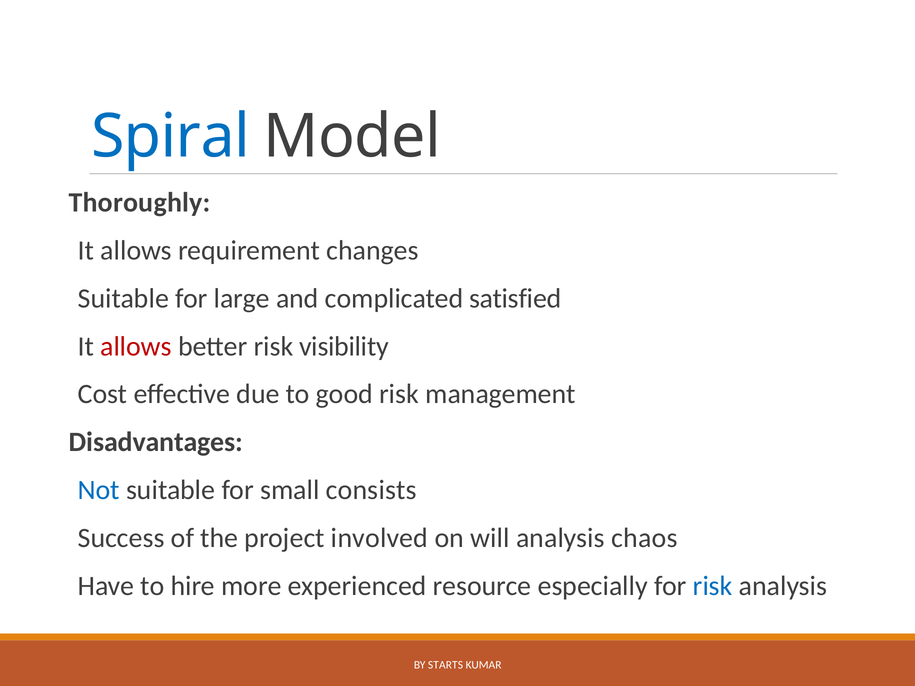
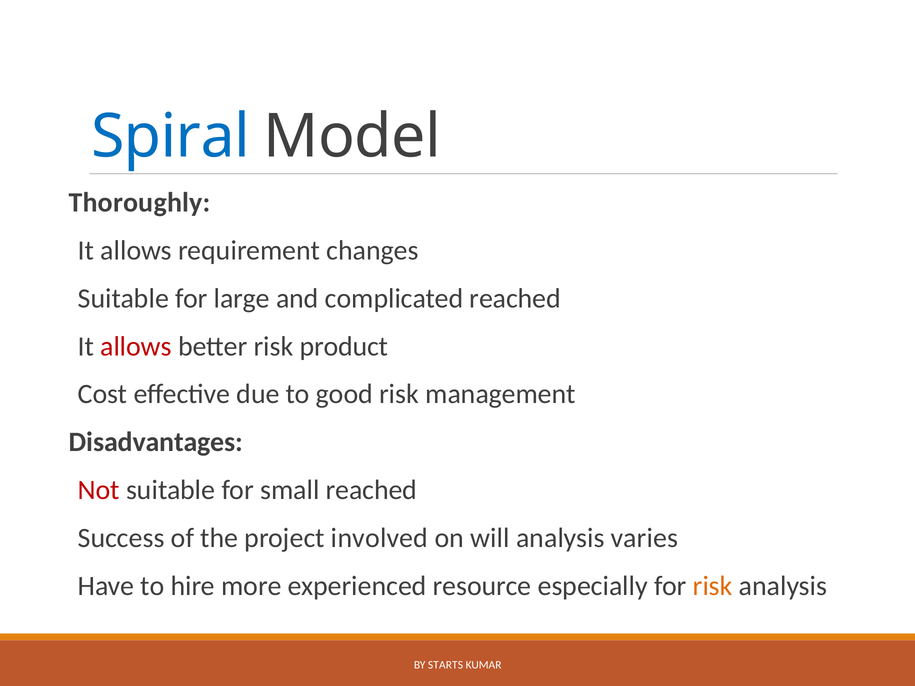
complicated satisfied: satisfied -> reached
visibility: visibility -> product
Not colour: blue -> red
small consists: consists -> reached
chaos: chaos -> varies
risk at (713, 586) colour: blue -> orange
